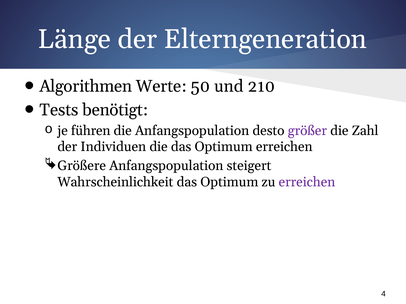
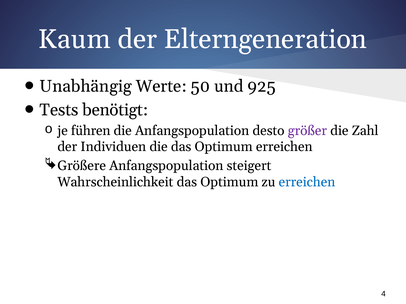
Länge: Länge -> Kaum
Algorithmen: Algorithmen -> Unabhängig
210: 210 -> 925
erreichen at (307, 182) colour: purple -> blue
